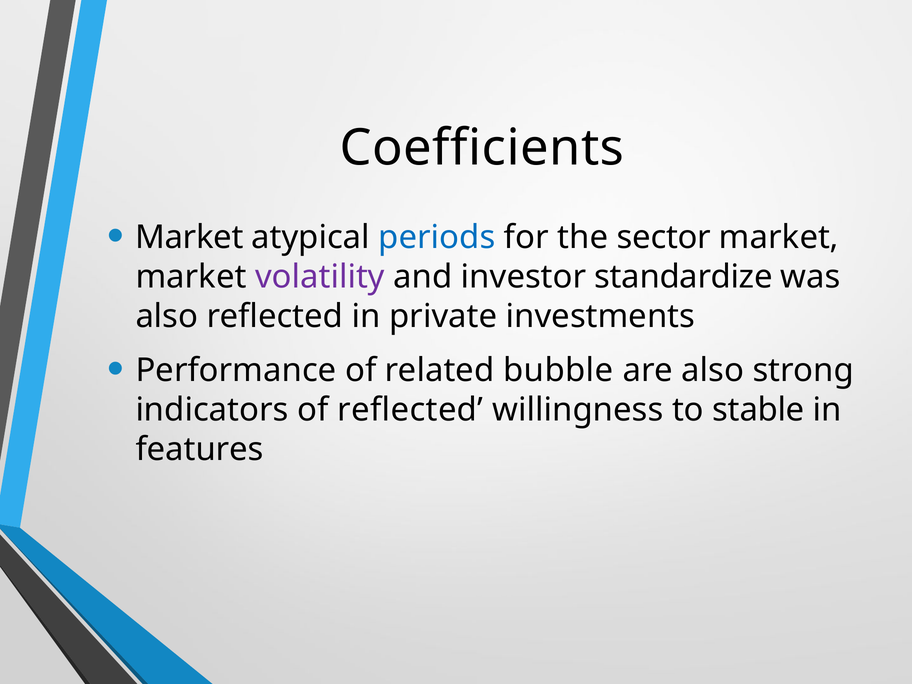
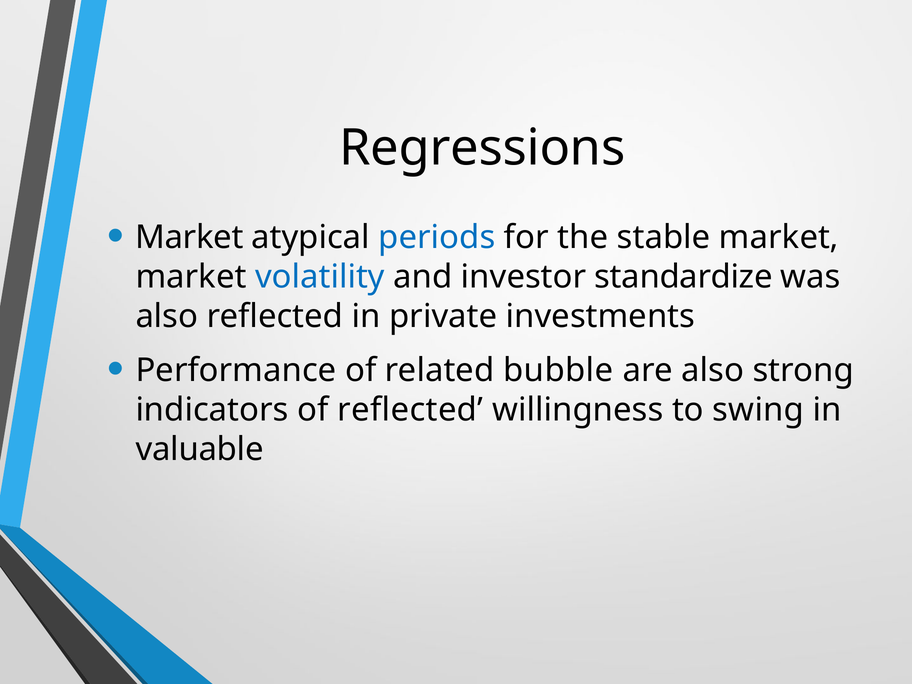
Coefficients: Coefficients -> Regressions
sector: sector -> stable
volatility colour: purple -> blue
stable: stable -> swing
features: features -> valuable
